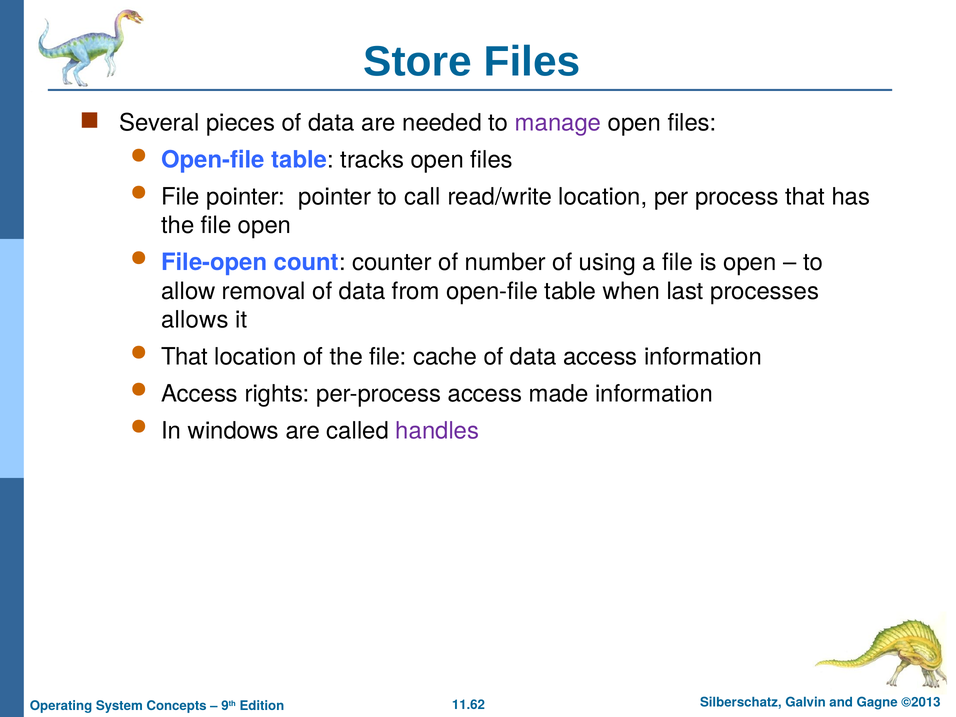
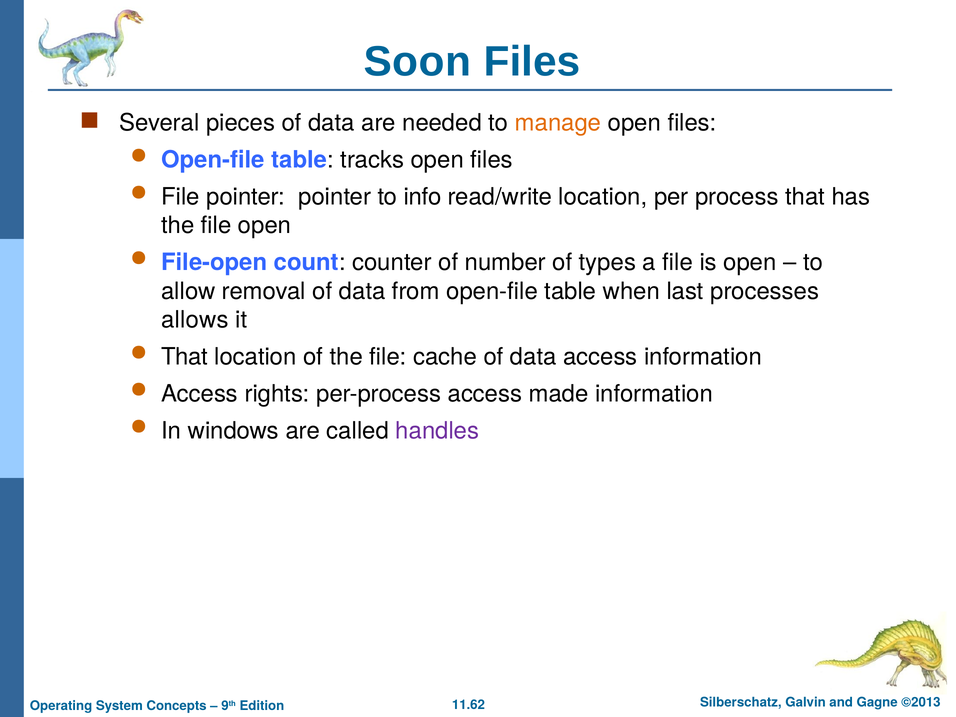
Store: Store -> Soon
manage colour: purple -> orange
call: call -> info
using: using -> types
